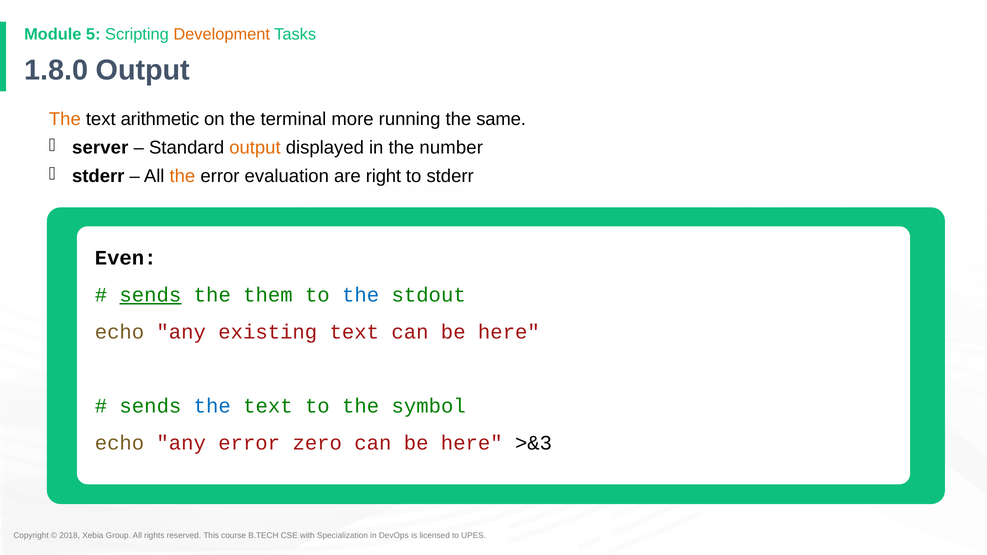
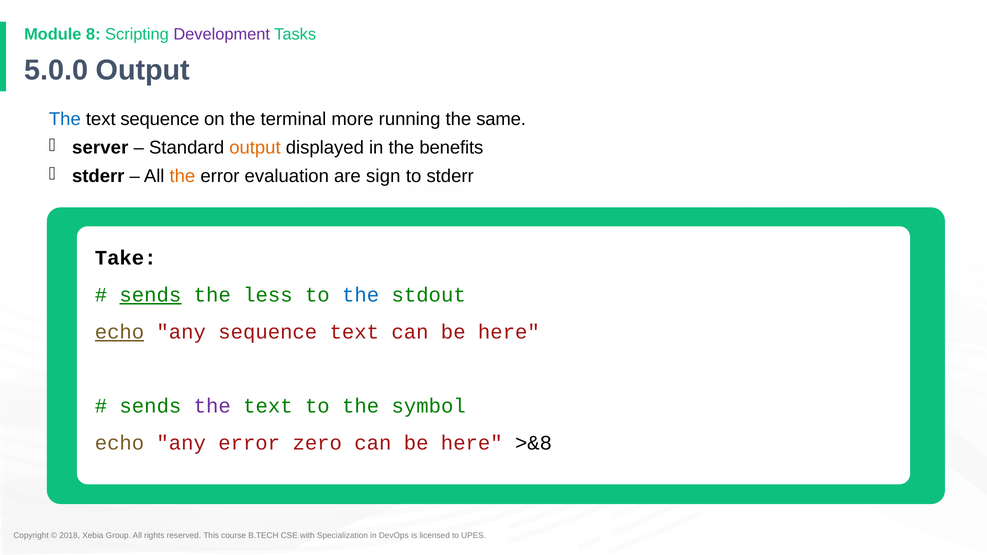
5: 5 -> 8
Development colour: orange -> purple
1.8.0: 1.8.0 -> 5.0.0
The at (65, 119) colour: orange -> blue
text arithmetic: arithmetic -> sequence
number: number -> benefits
right: right -> sign
Even: Even -> Take
them: them -> less
echo at (119, 332) underline: none -> present
any existing: existing -> sequence
the at (212, 406) colour: blue -> purple
>&3: >&3 -> >&8
